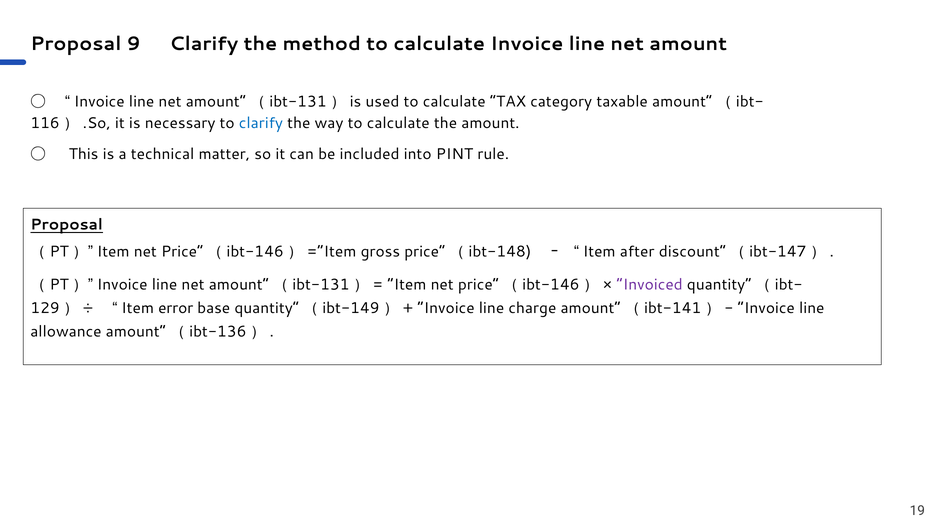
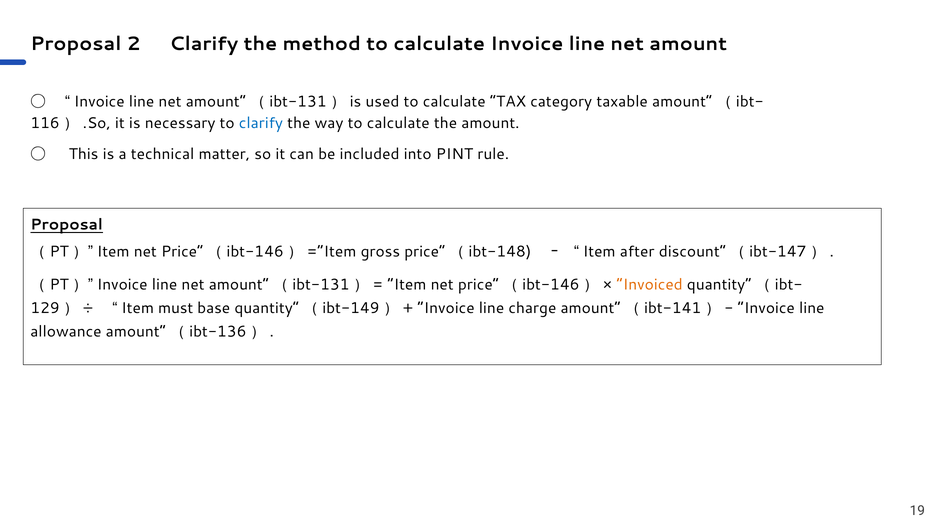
9: 9 -> 2
Invoiced colour: purple -> orange
error: error -> must
